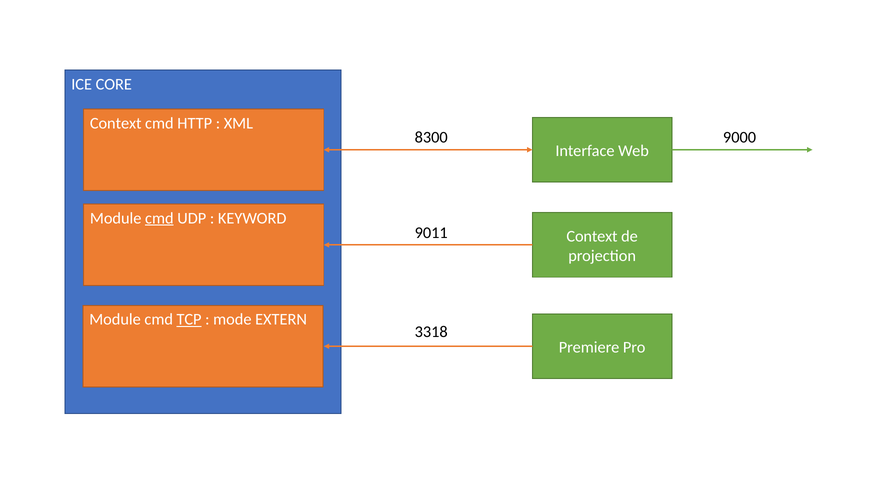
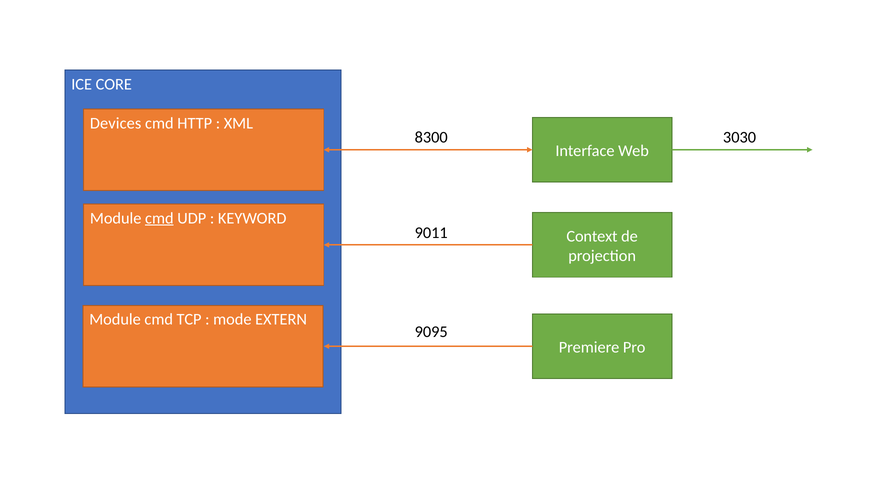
Context at (116, 123): Context -> Devices
9000: 9000 -> 3030
TCP underline: present -> none
3318: 3318 -> 9095
